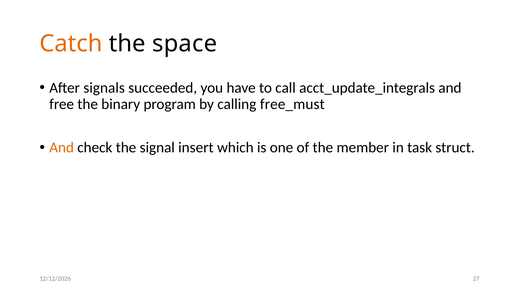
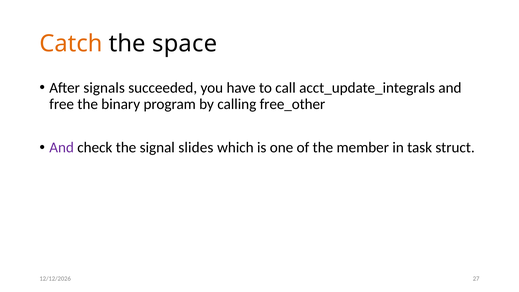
free_must: free_must -> free_other
And at (62, 148) colour: orange -> purple
insert: insert -> slides
